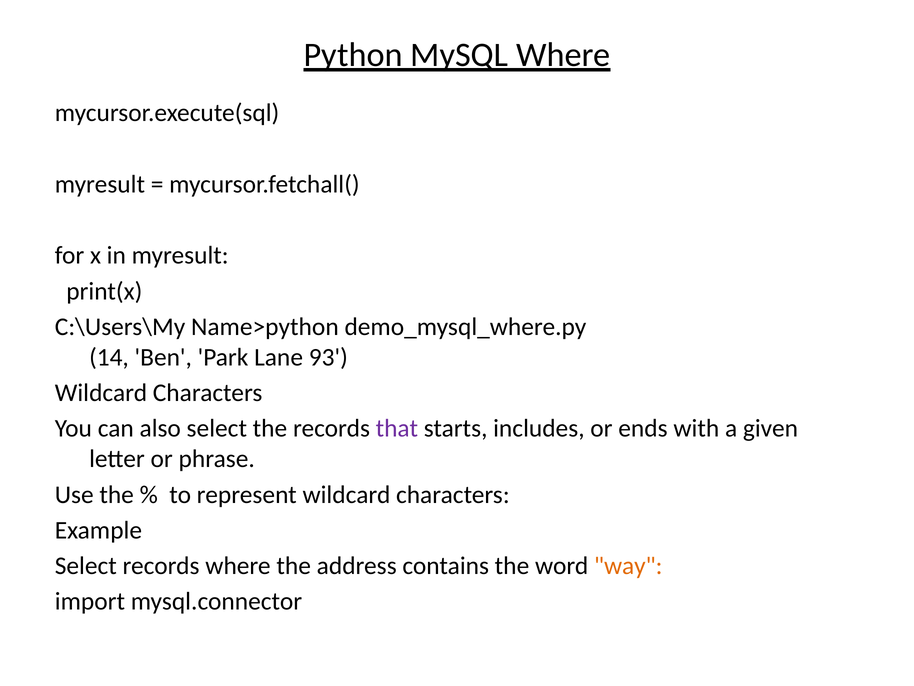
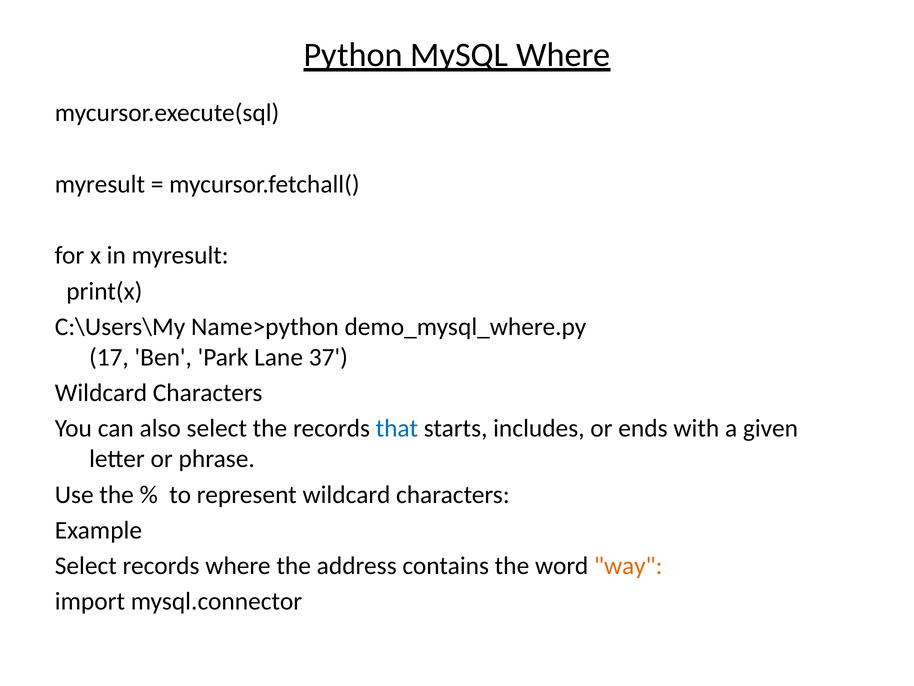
14: 14 -> 17
93: 93 -> 37
that colour: purple -> blue
